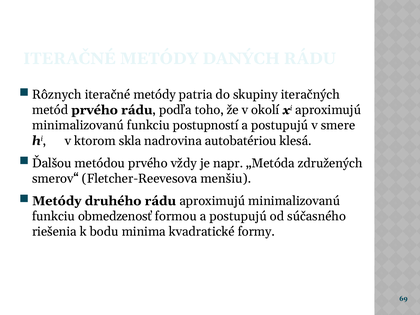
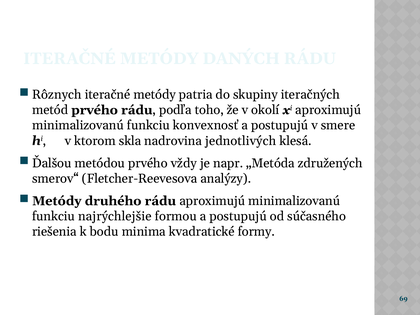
postupností: postupností -> konvexnosť
autobatériou: autobatériou -> jednotlivých
menšiu: menšiu -> analýzy
obmedzenosť: obmedzenosť -> najrýchlejšie
